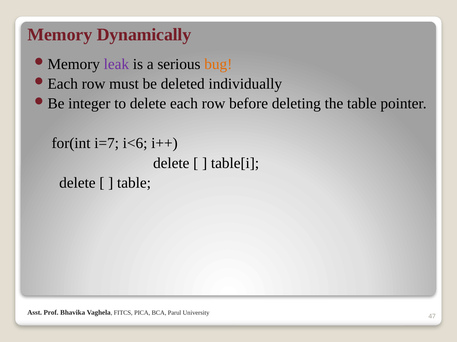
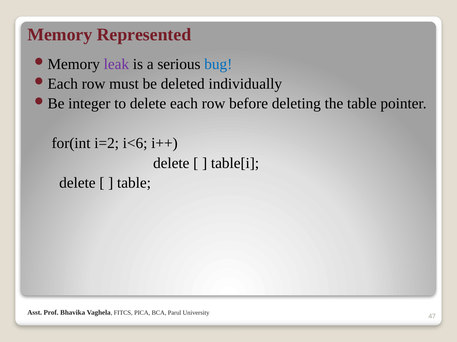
Dynamically: Dynamically -> Represented
bug colour: orange -> blue
i=7: i=7 -> i=2
